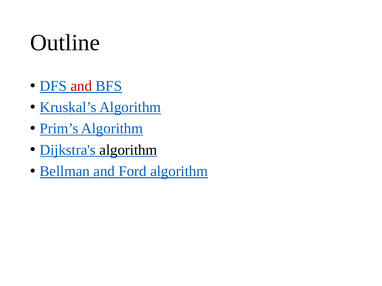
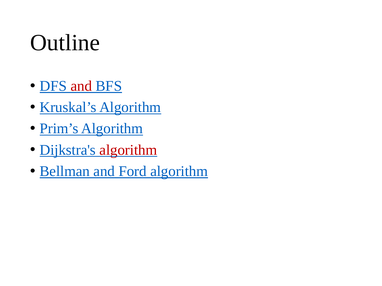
algorithm at (128, 150) colour: black -> red
